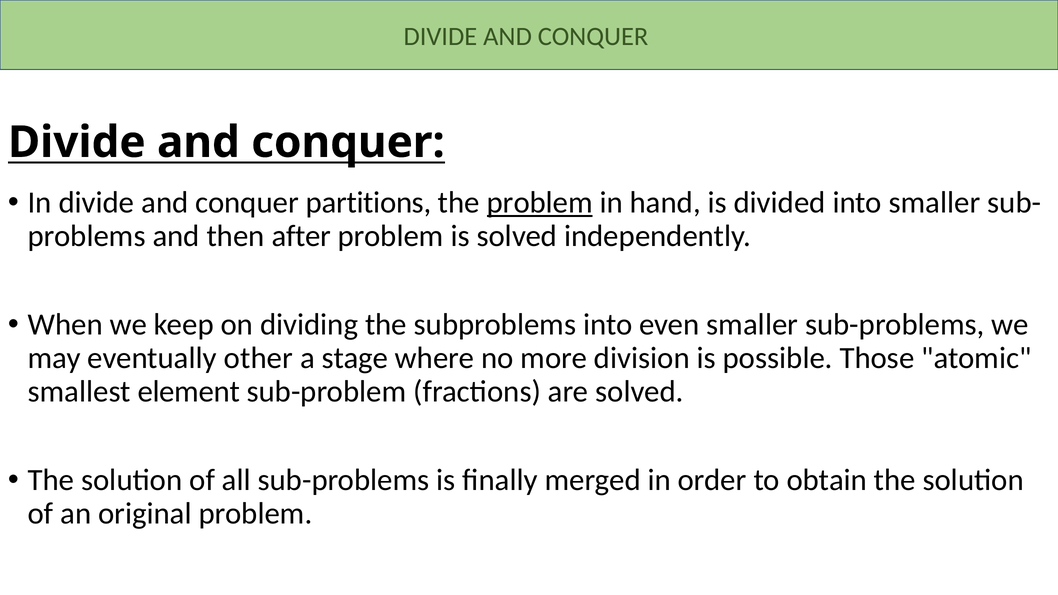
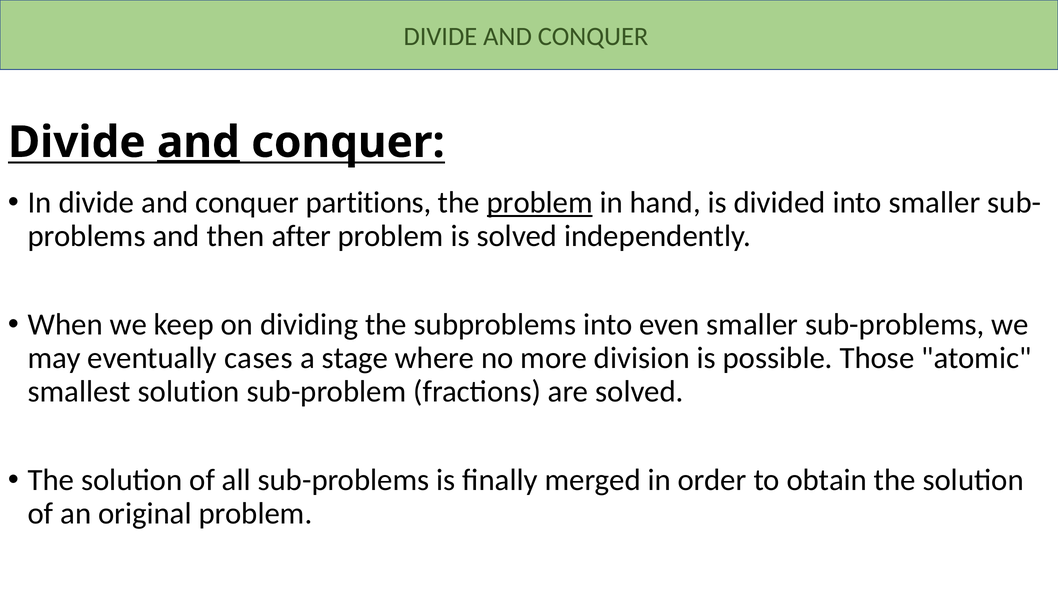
and at (198, 142) underline: none -> present
other: other -> cases
smallest element: element -> solution
